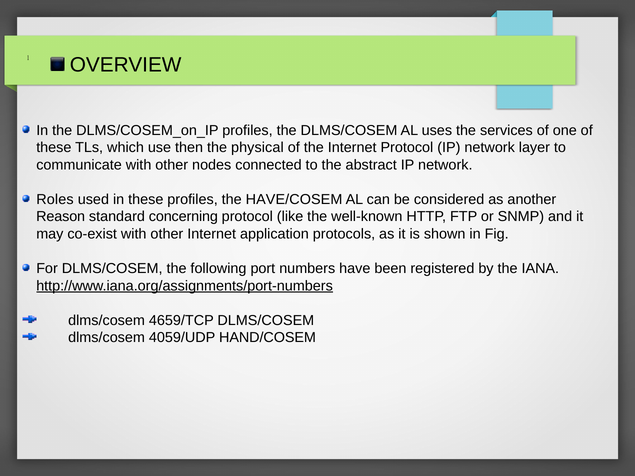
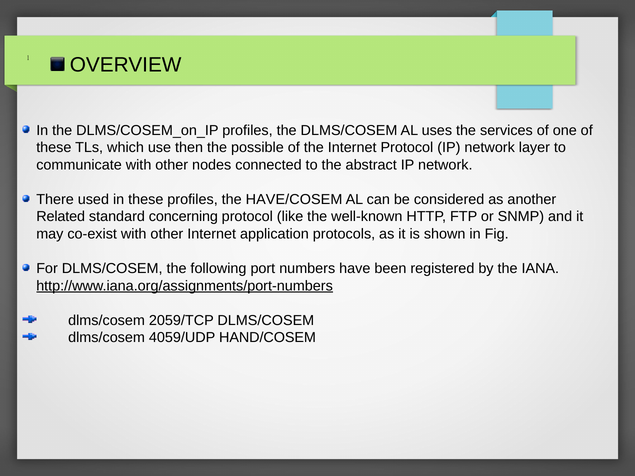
physical: physical -> possible
Roles: Roles -> There
Reason: Reason -> Related
4659/TCP: 4659/TCP -> 2059/TCP
